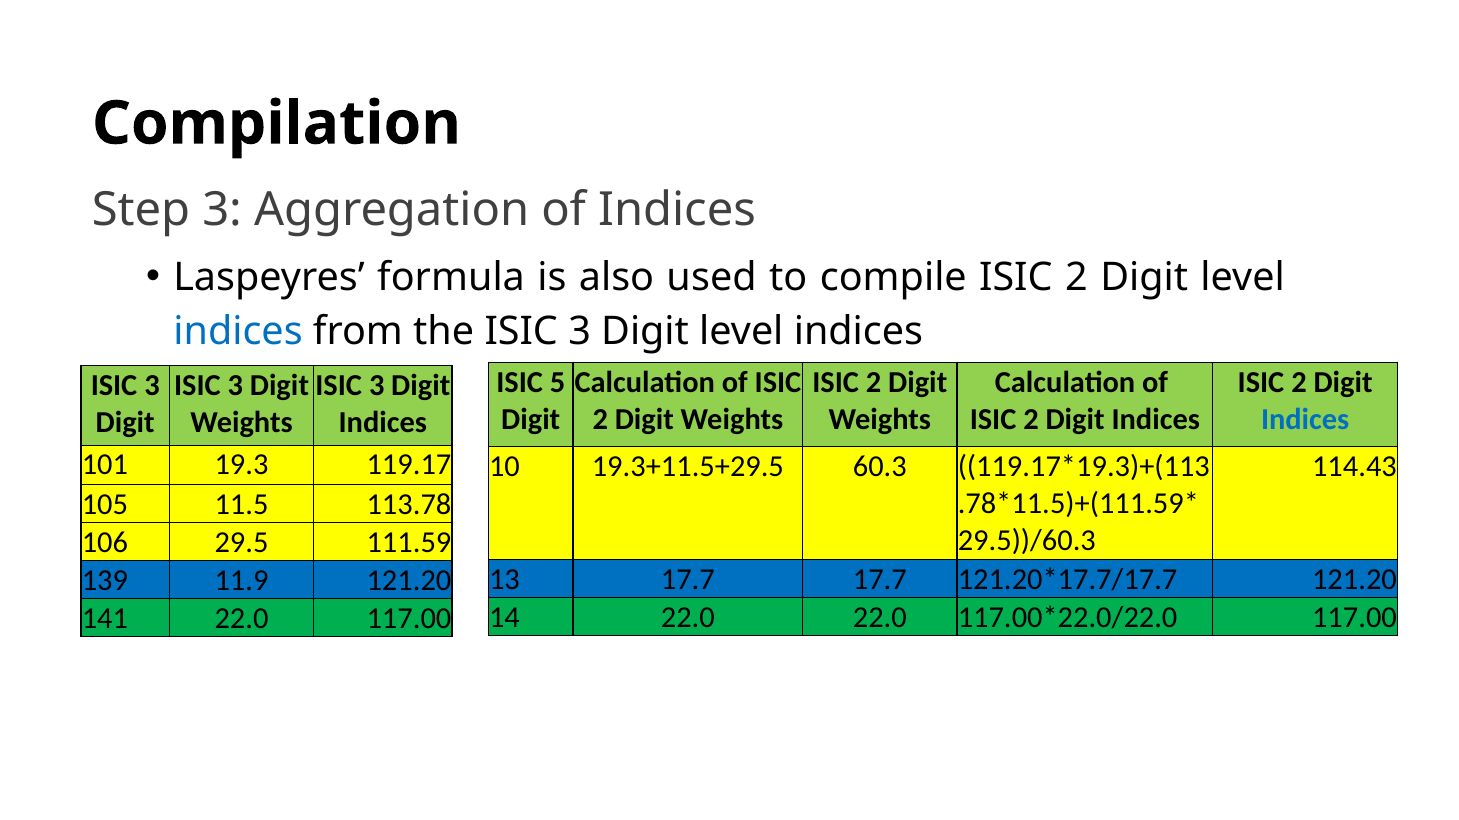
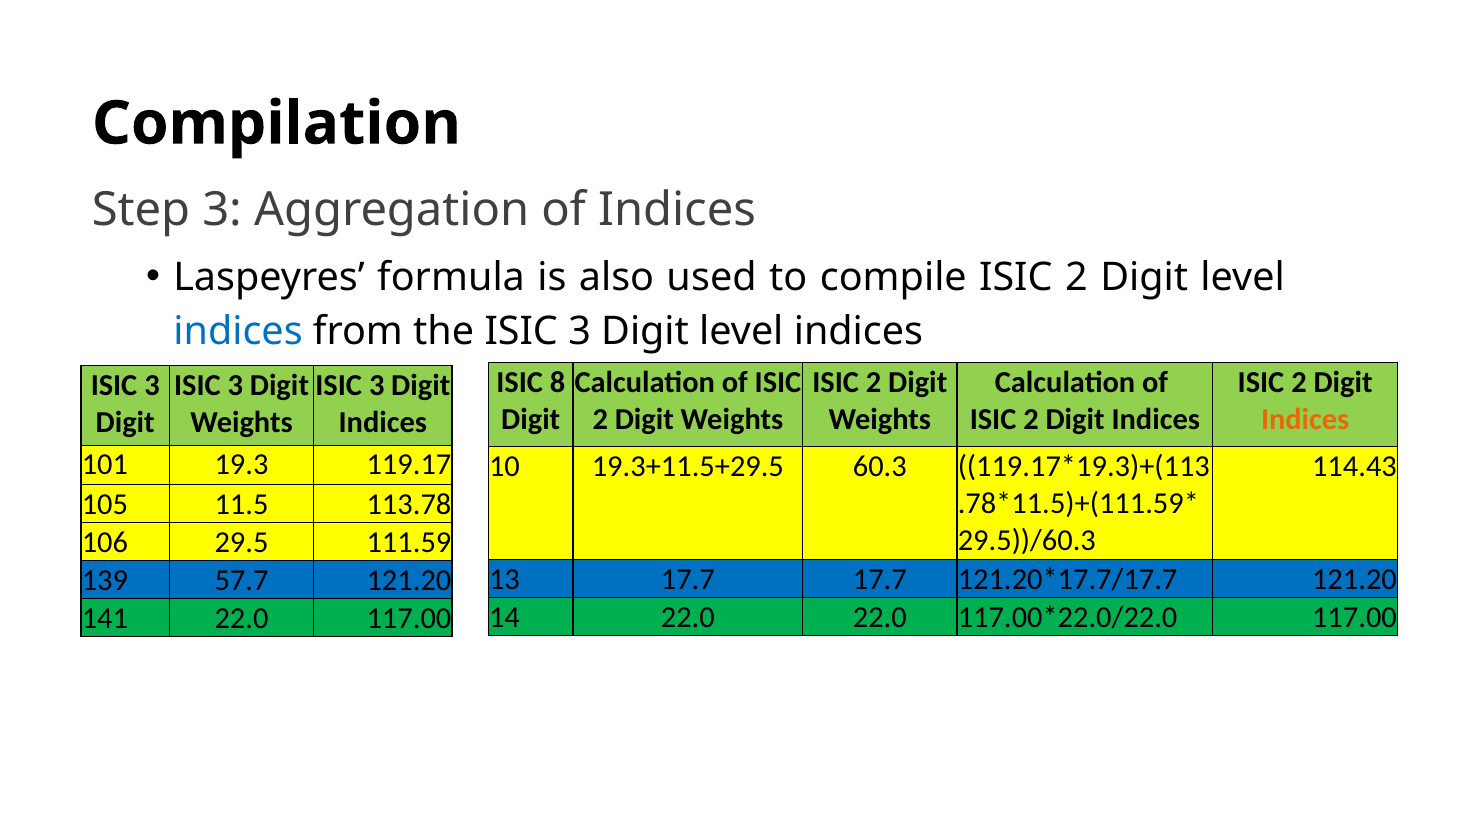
5: 5 -> 8
Indices at (1305, 420) colour: blue -> orange
11.9: 11.9 -> 57.7
